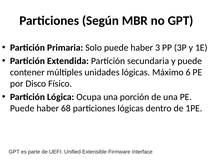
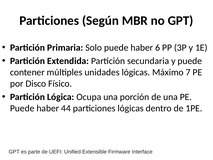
3: 3 -> 6
6: 6 -> 7
68: 68 -> 44
